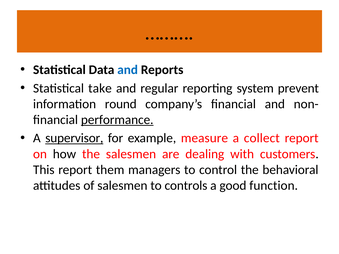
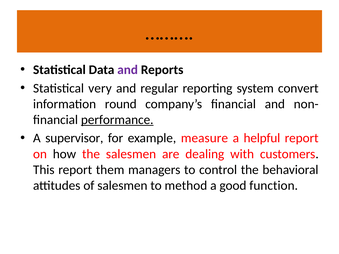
and at (128, 70) colour: blue -> purple
take: take -> very
prevent: prevent -> convert
supervisor underline: present -> none
collect: collect -> helpful
controls: controls -> method
